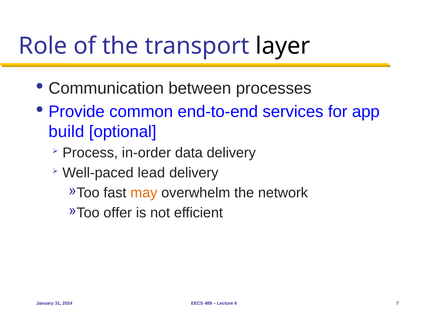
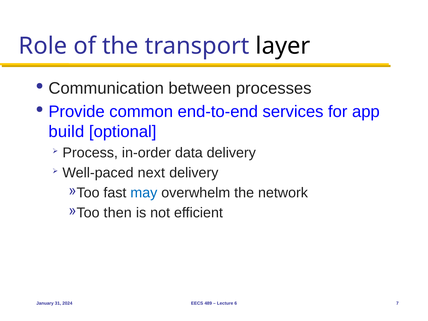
lead: lead -> next
may colour: orange -> blue
offer: offer -> then
